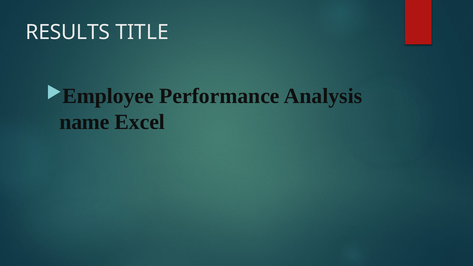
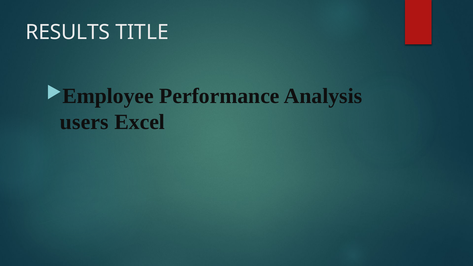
name: name -> users
